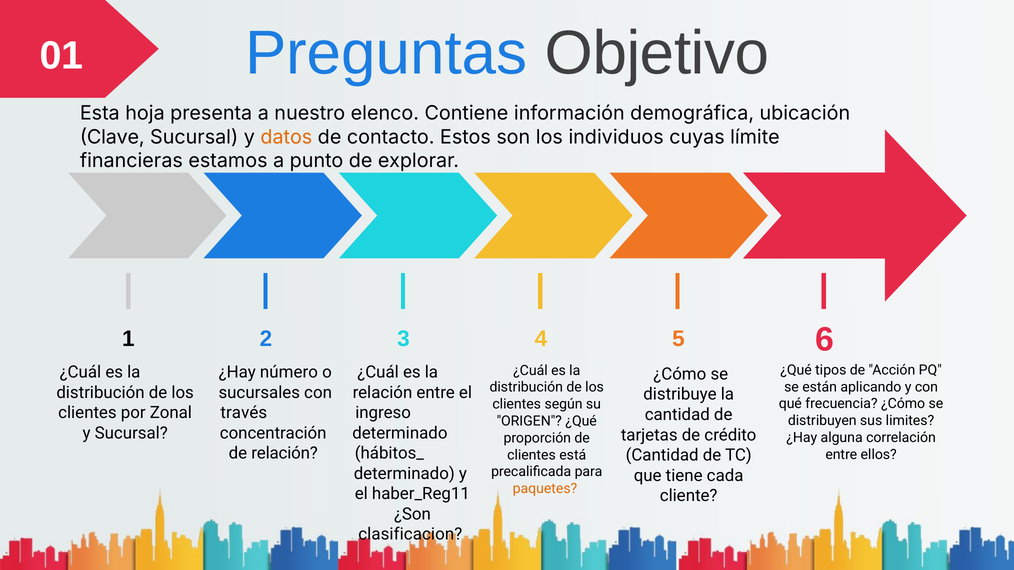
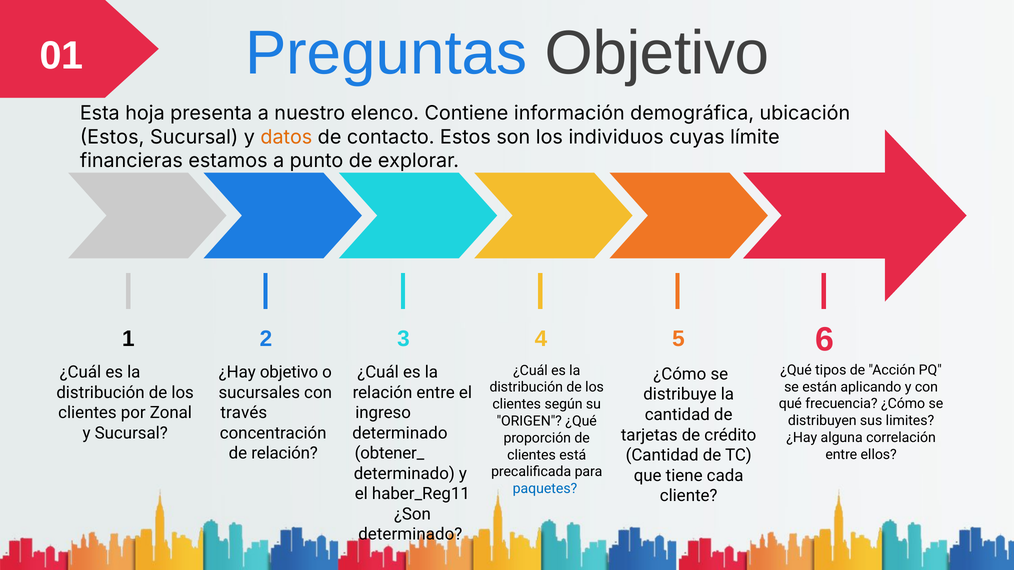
Clave at (112, 137): Clave -> Estos
¿Hay número: número -> objetivo
hábitos_: hábitos_ -> obtener_
paquetes colour: orange -> blue
clasificacion at (410, 535): clasificacion -> determinado
